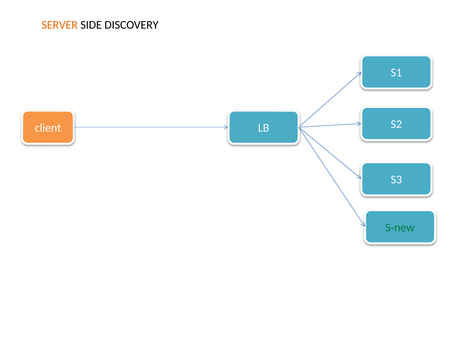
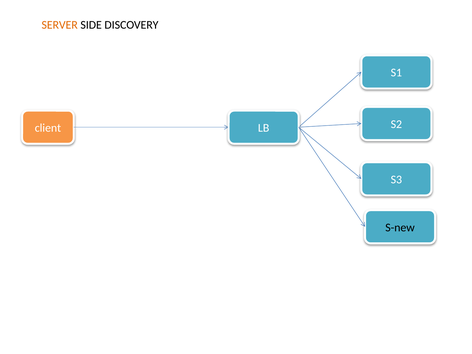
S-new colour: green -> black
